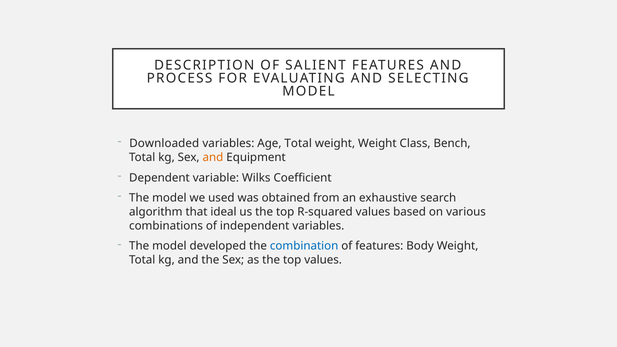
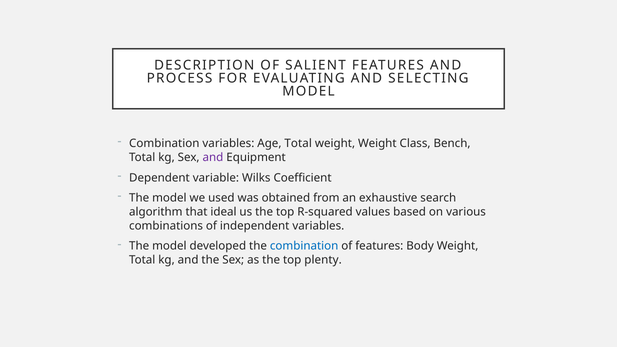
Downloaded at (164, 144): Downloaded -> Combination
and at (213, 157) colour: orange -> purple
top values: values -> plenty
